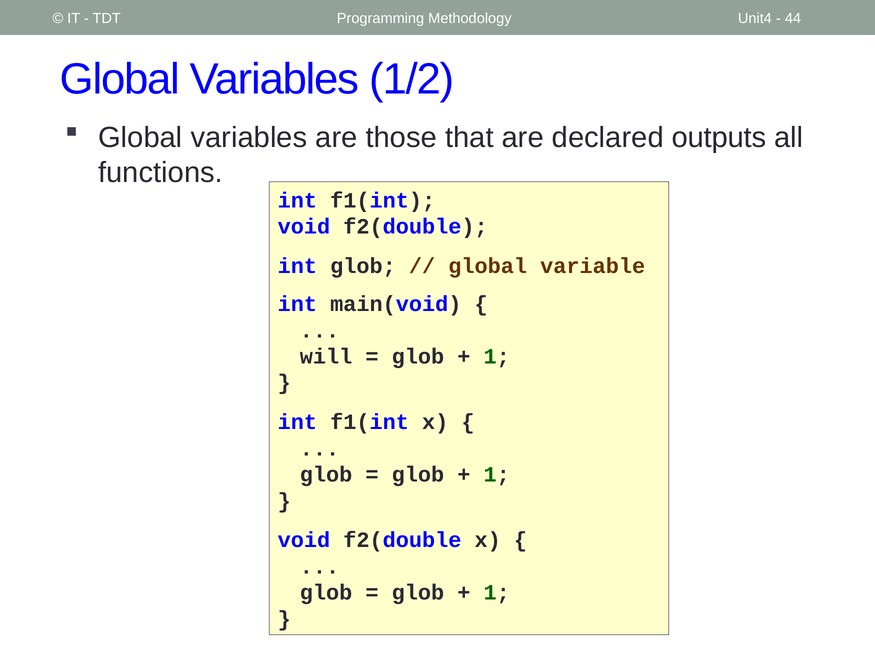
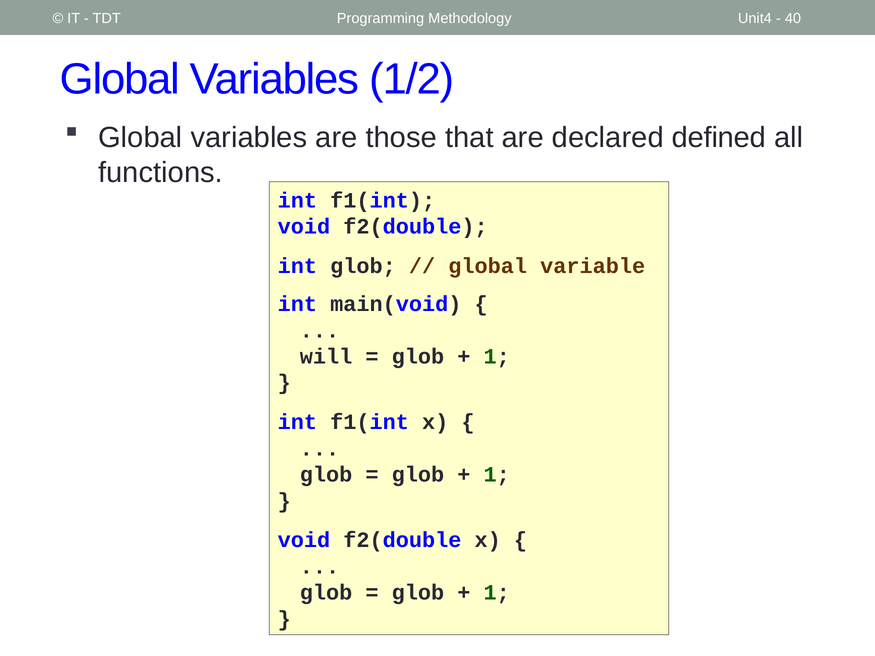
44: 44 -> 40
outputs: outputs -> defined
